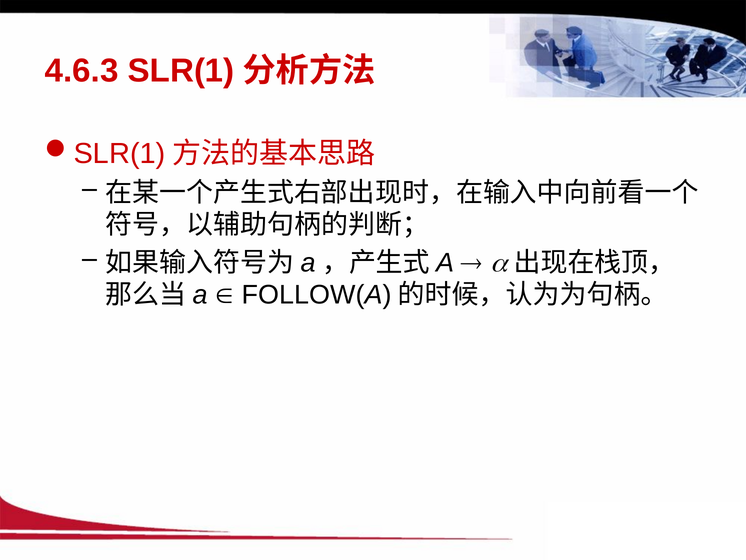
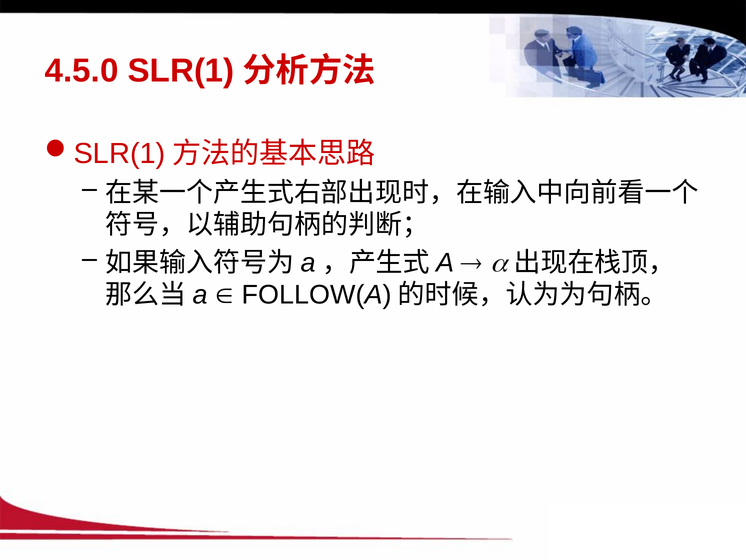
4.6.3: 4.6.3 -> 4.5.0
